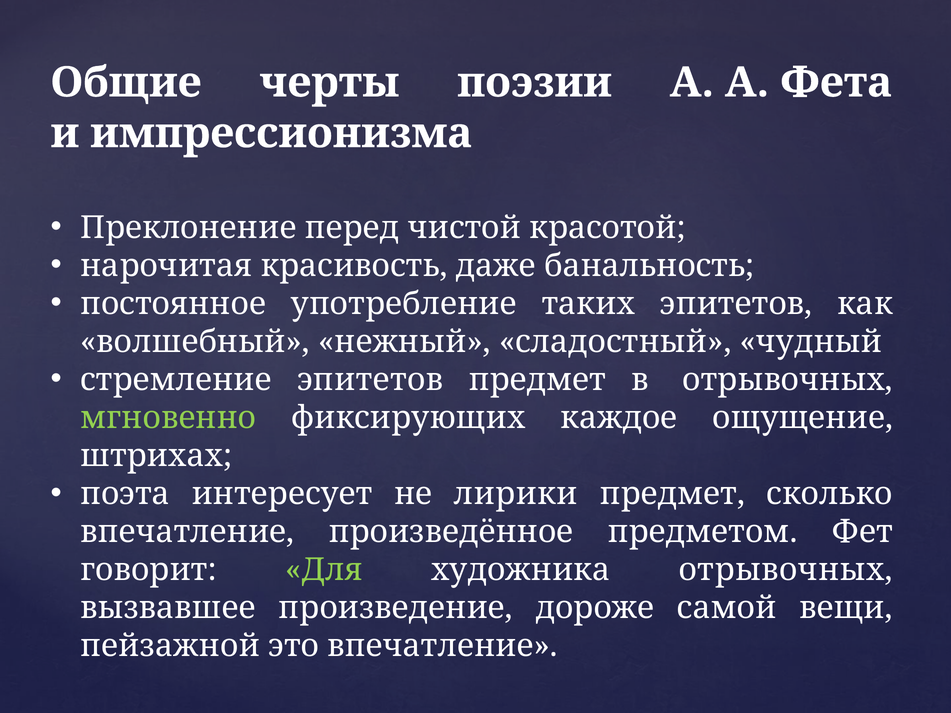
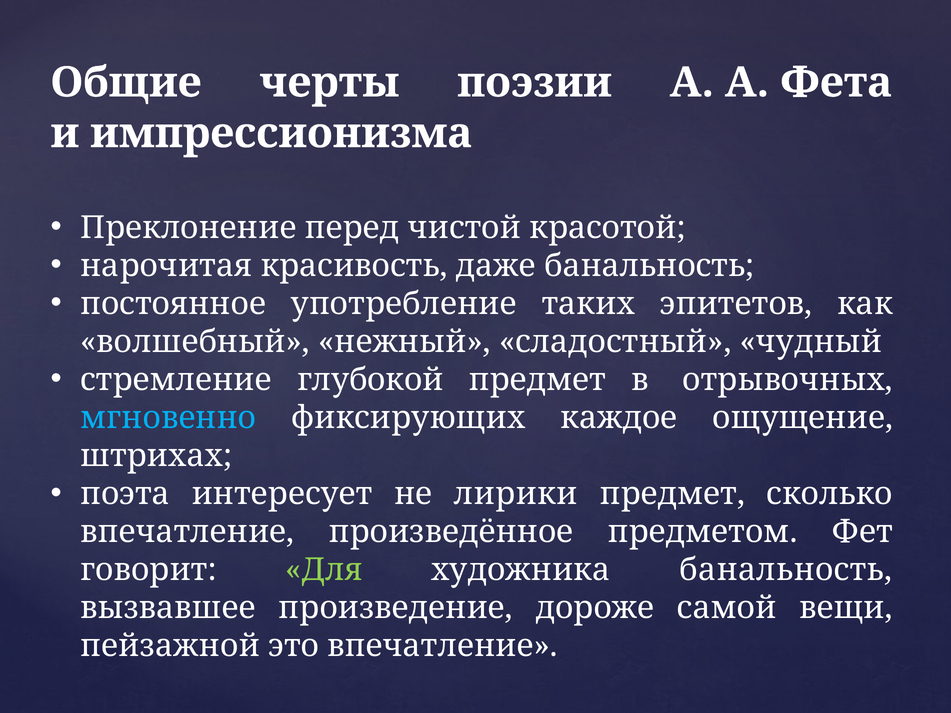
стремление эпитетов: эпитетов -> глубокой
мгновенно colour: light green -> light blue
художника отрывочных: отрывочных -> банальность
